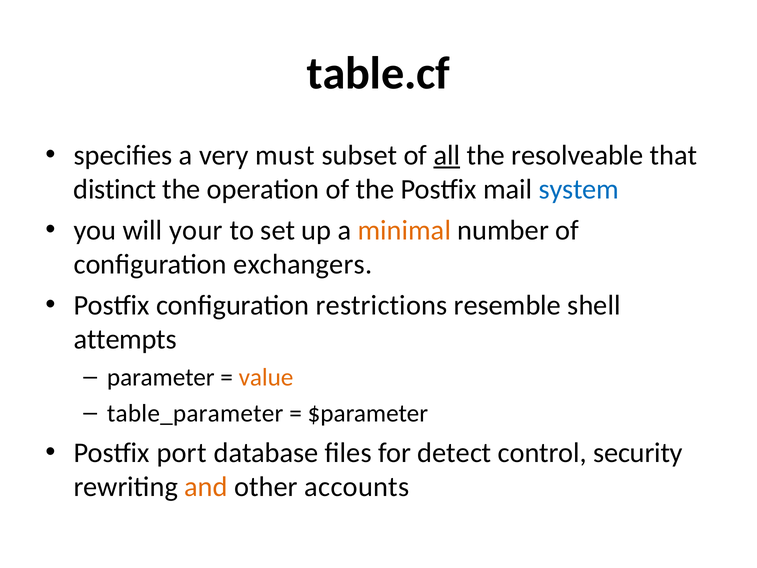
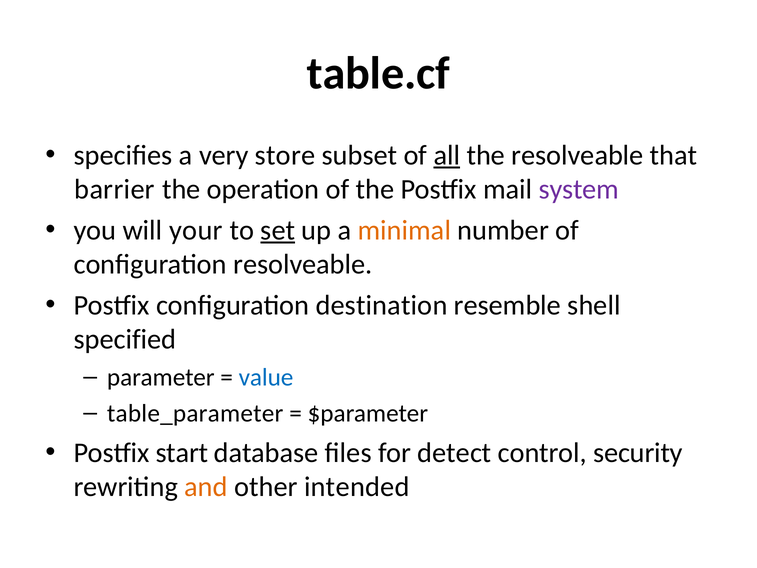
must: must -> store
distinct: distinct -> barrier
system colour: blue -> purple
set underline: none -> present
configuration exchangers: exchangers -> resolveable
restrictions: restrictions -> destination
attempts: attempts -> specified
value colour: orange -> blue
port: port -> start
accounts: accounts -> intended
